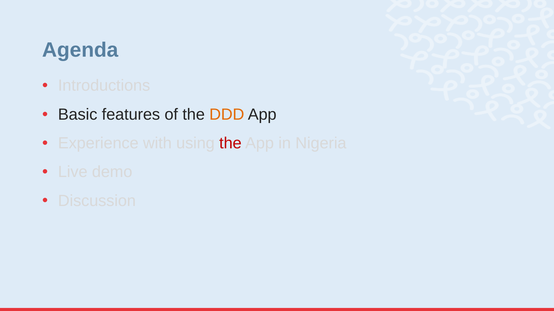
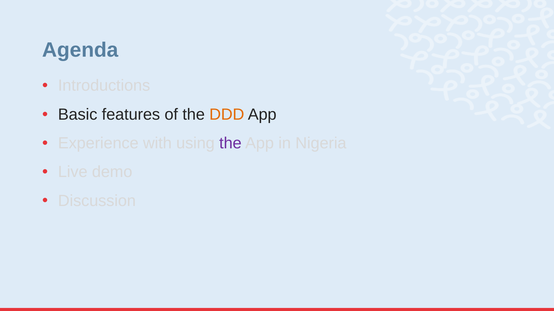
the at (230, 143) colour: red -> purple
